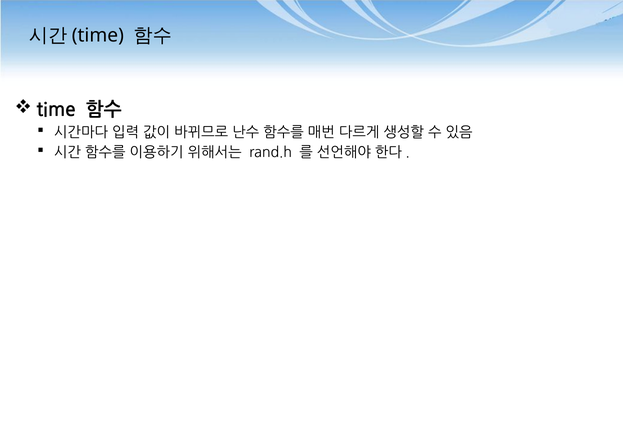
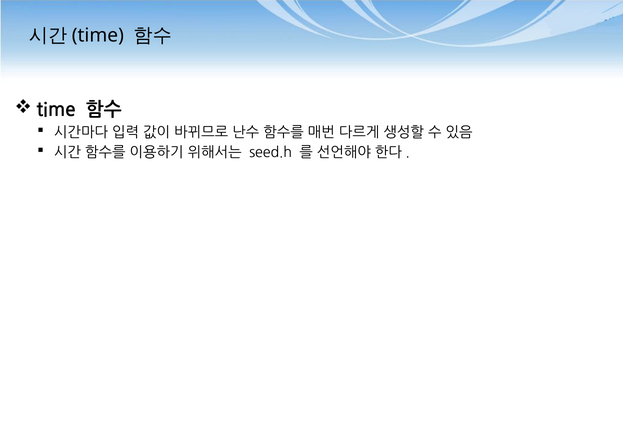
rand.h: rand.h -> seed.h
